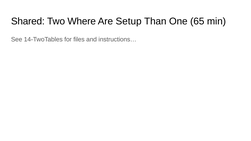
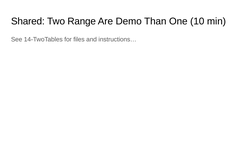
Where: Where -> Range
Setup: Setup -> Demo
65: 65 -> 10
